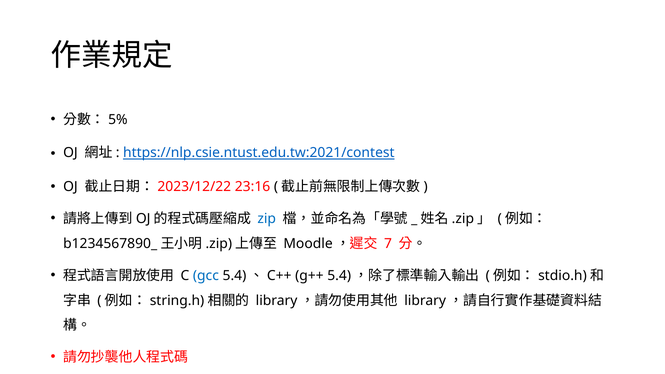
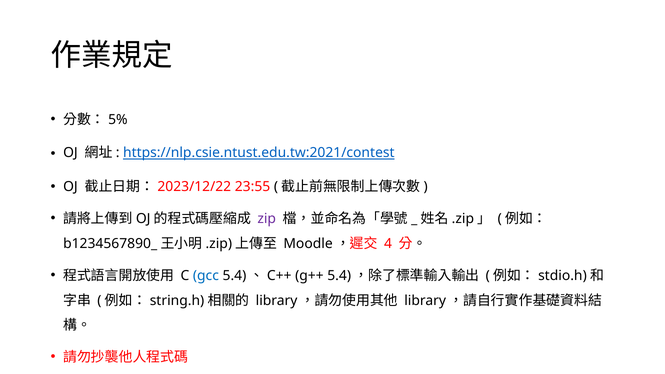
23:16: 23:16 -> 23:55
zip colour: blue -> purple
7: 7 -> 4
